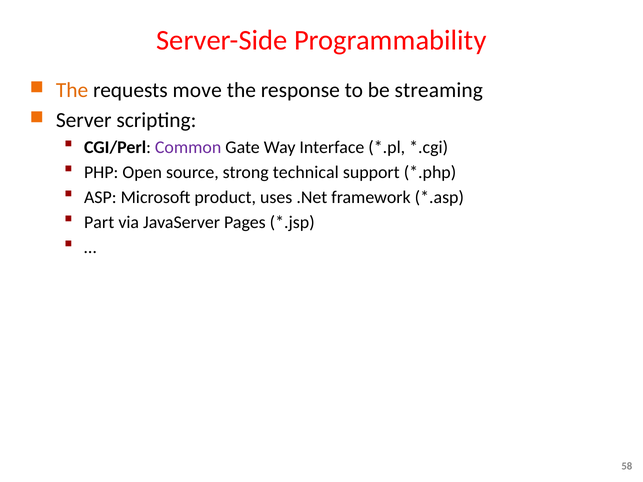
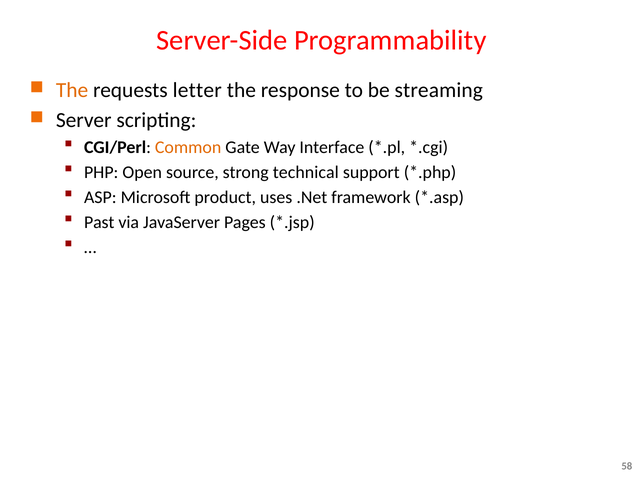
move: move -> letter
Common colour: purple -> orange
Part: Part -> Past
